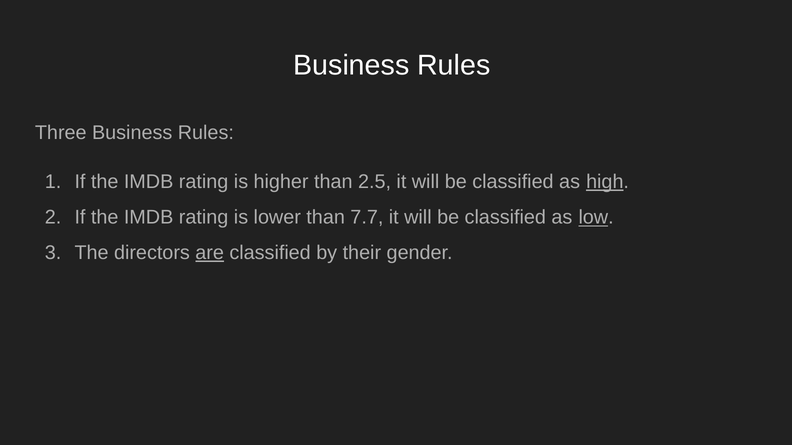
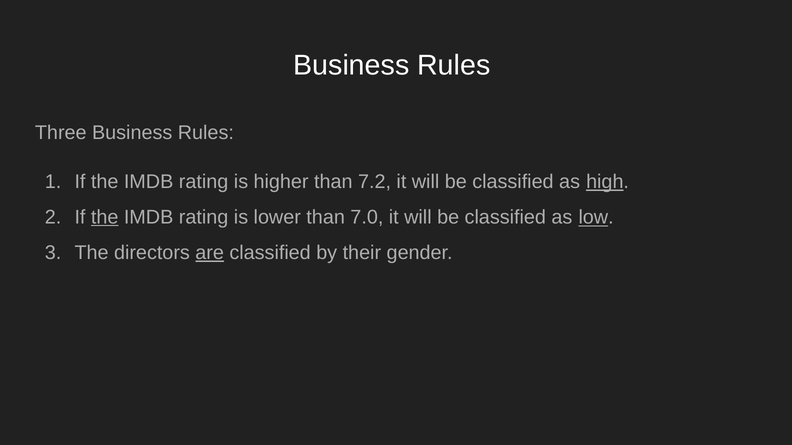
2.5: 2.5 -> 7.2
the at (105, 217) underline: none -> present
7.7: 7.7 -> 7.0
